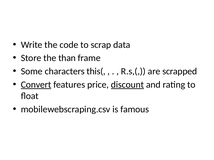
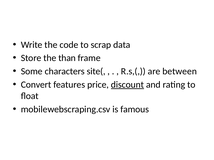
this(: this( -> site(
scrapped: scrapped -> between
Convert underline: present -> none
